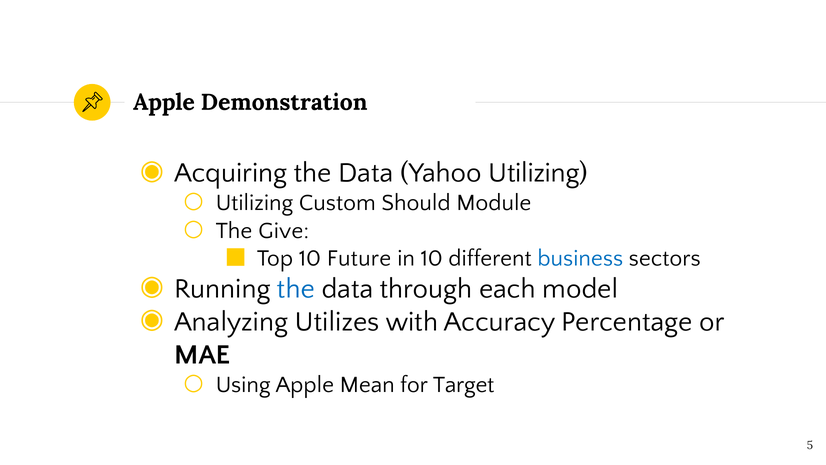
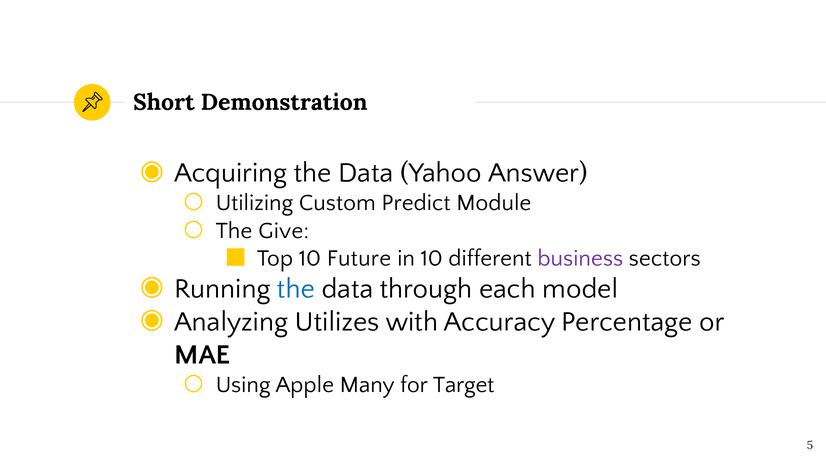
Apple at (164, 102): Apple -> Short
Yahoo Utilizing: Utilizing -> Answer
Should: Should -> Predict
business colour: blue -> purple
Mean: Mean -> Many
